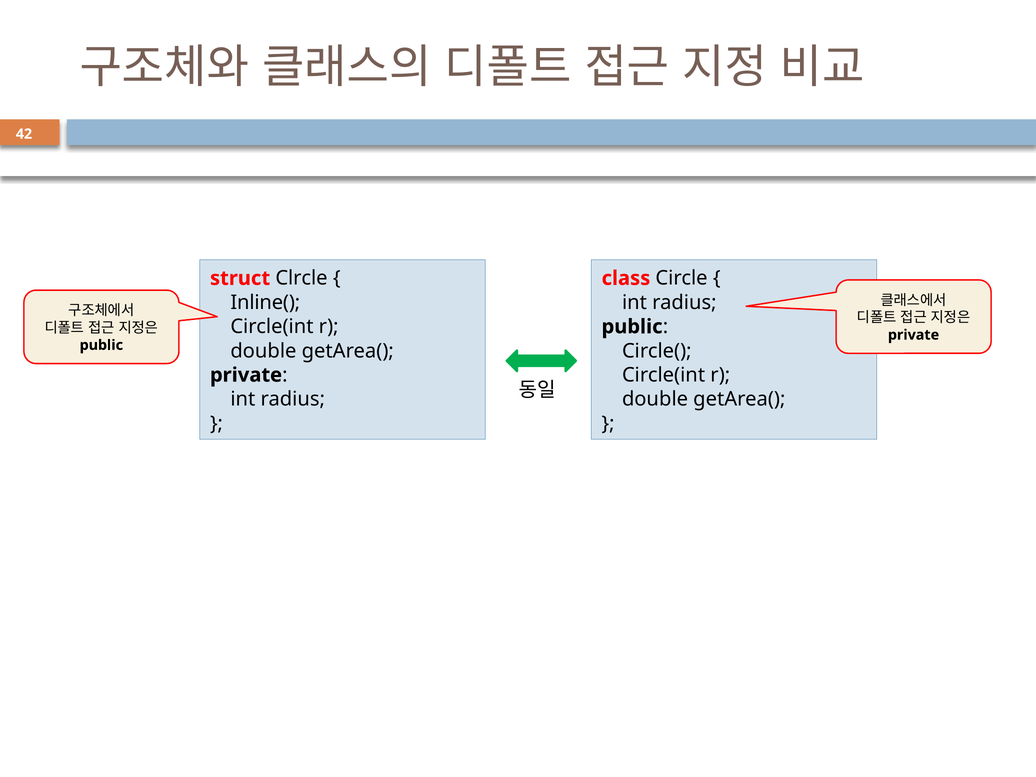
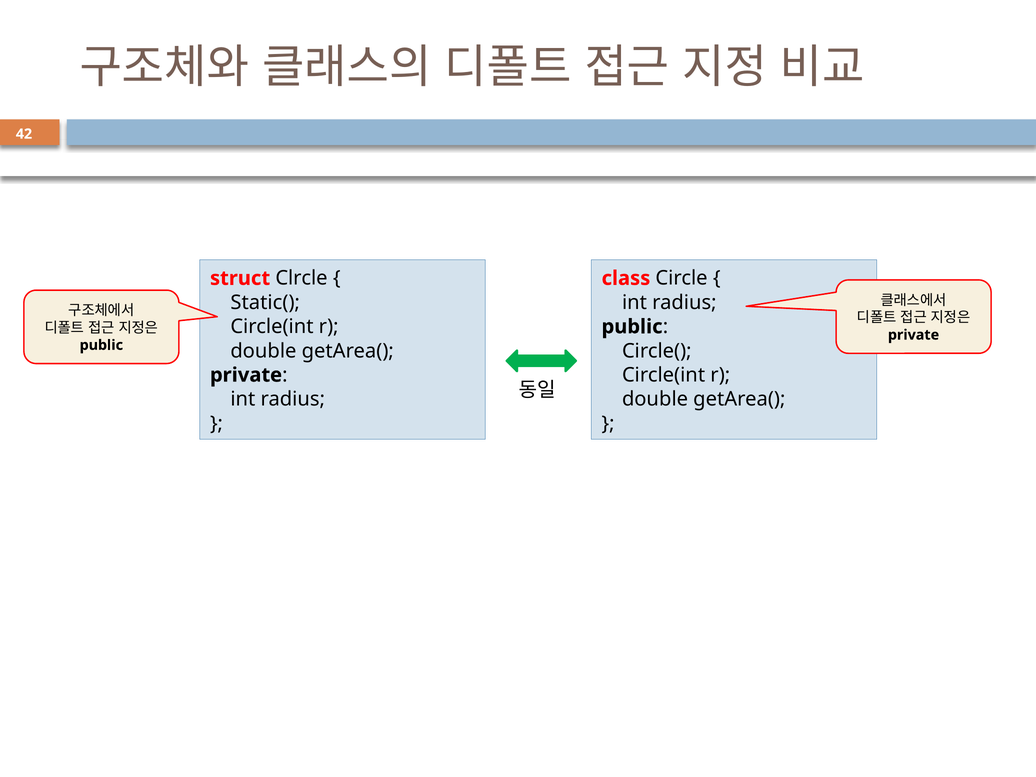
Inline(: Inline( -> Static(
